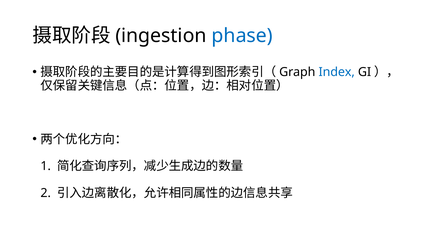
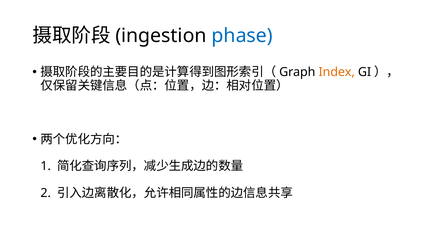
Index colour: blue -> orange
